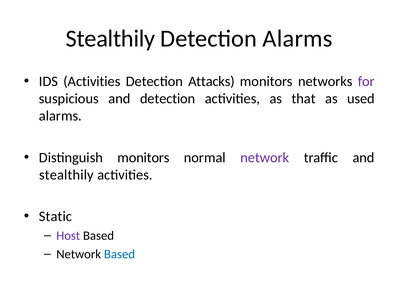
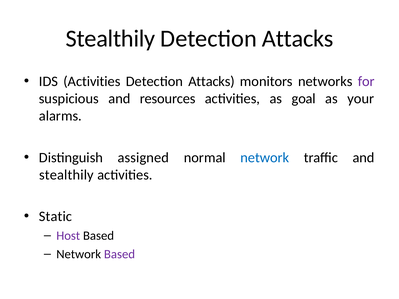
Alarms at (297, 39): Alarms -> Attacks
and detection: detection -> resources
that: that -> goal
used: used -> your
Distinguish monitors: monitors -> assigned
network at (265, 158) colour: purple -> blue
Based at (120, 254) colour: blue -> purple
